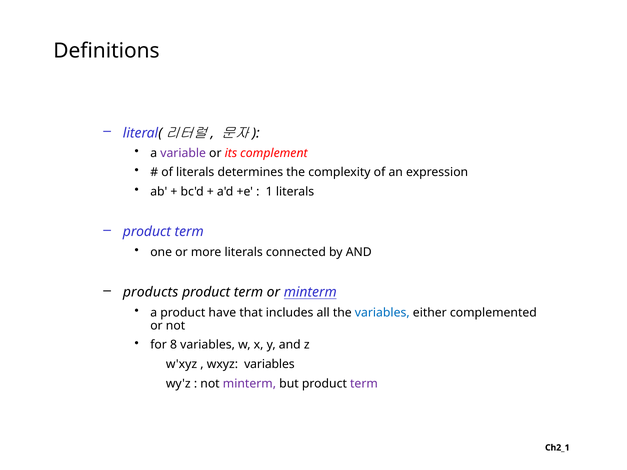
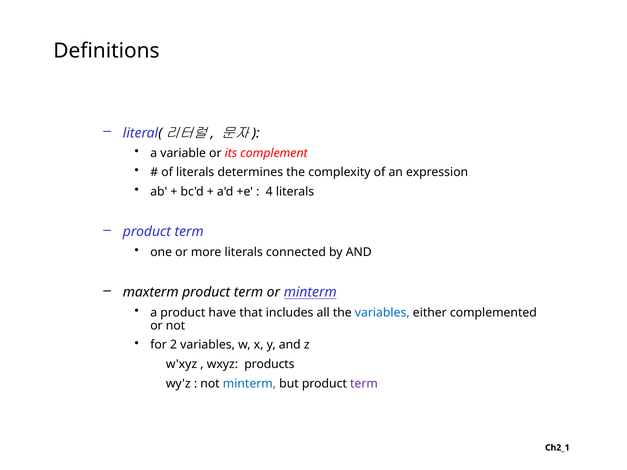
variable colour: purple -> black
1: 1 -> 4
products: products -> maxterm
8: 8 -> 2
wxyz variables: variables -> products
minterm at (249, 384) colour: purple -> blue
